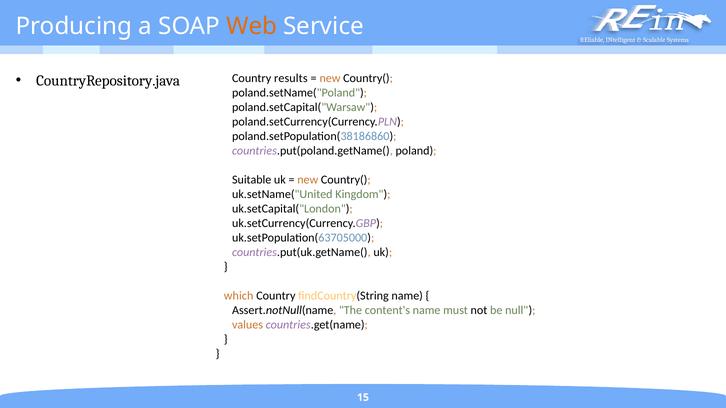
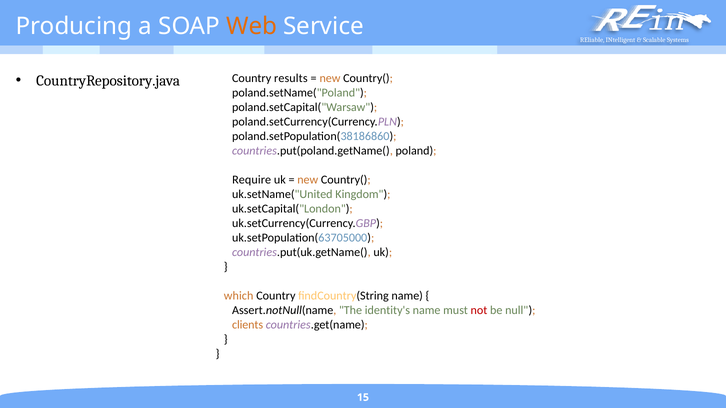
Suitable: Suitable -> Require
content's: content's -> identity's
not colour: black -> red
values: values -> clients
